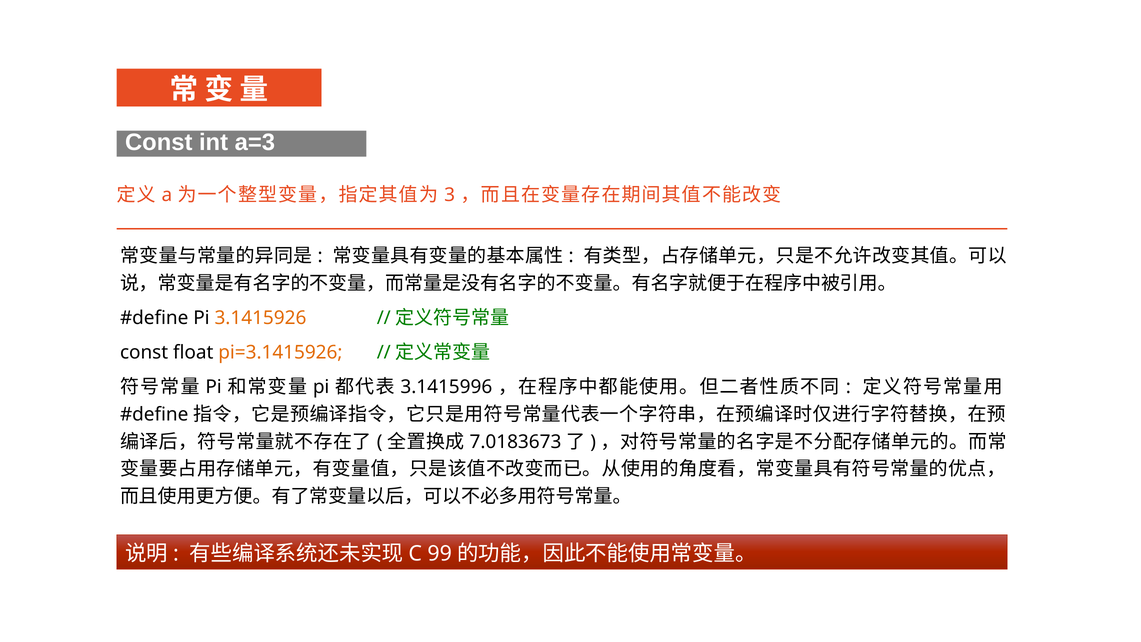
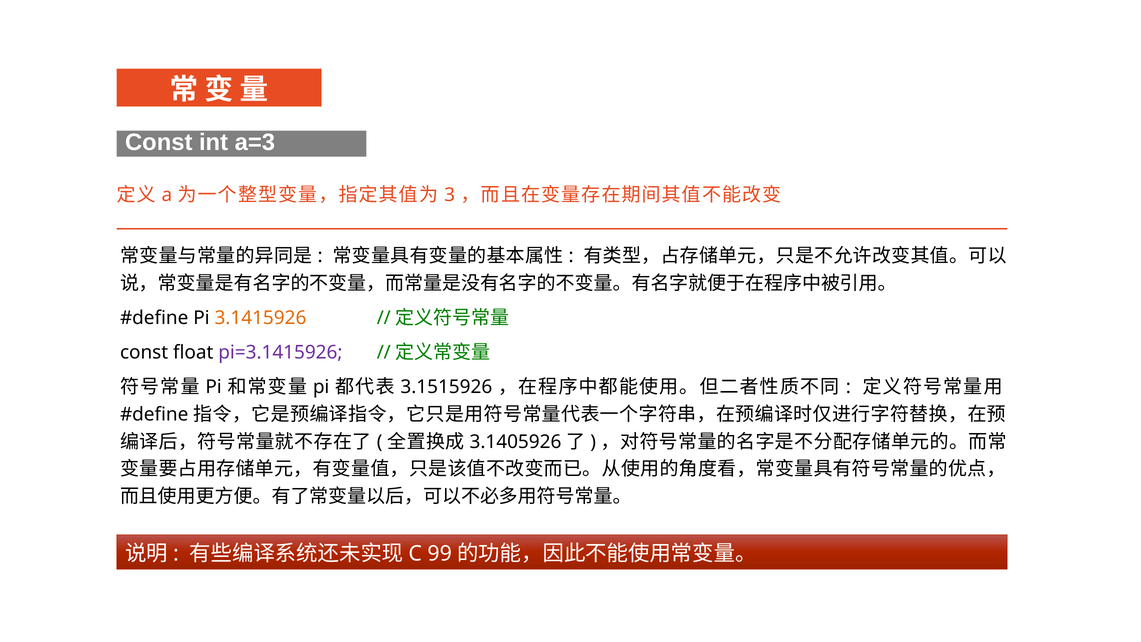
pi=3.1415926 colour: orange -> purple
3.1415996: 3.1415996 -> 3.1515926
7.0183673: 7.0183673 -> 3.1405926
